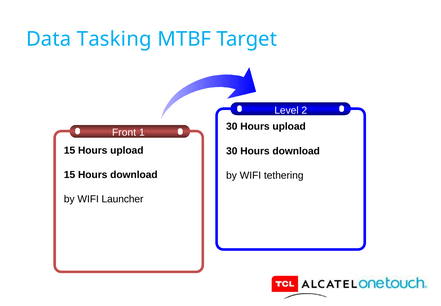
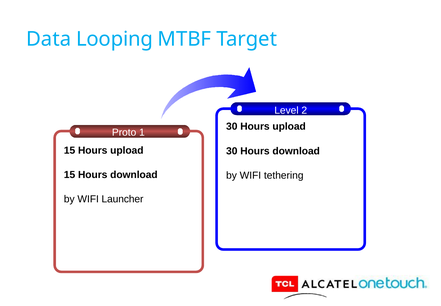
Tasking: Tasking -> Looping
Front: Front -> Proto
